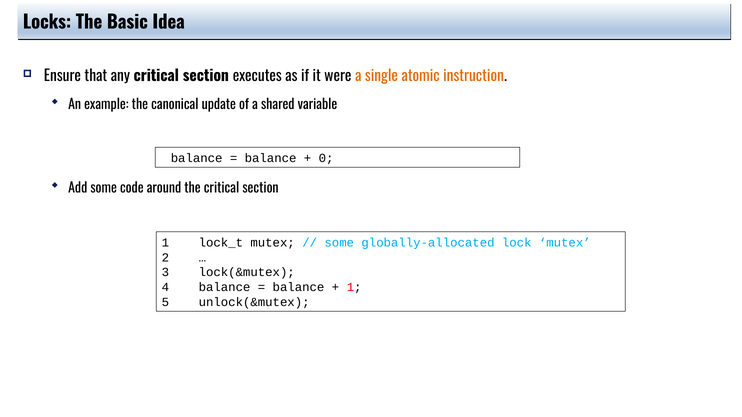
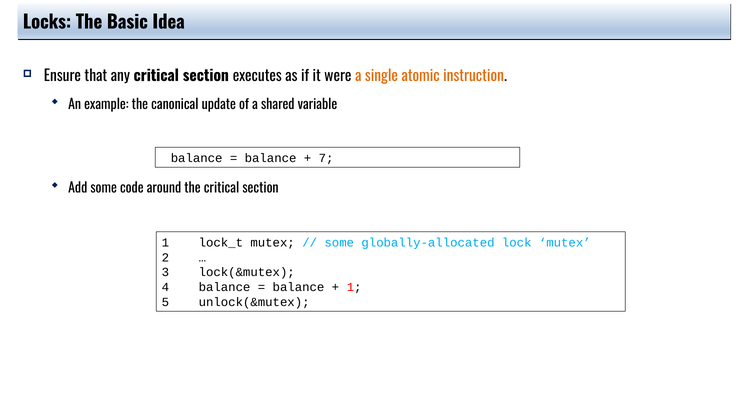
0: 0 -> 7
